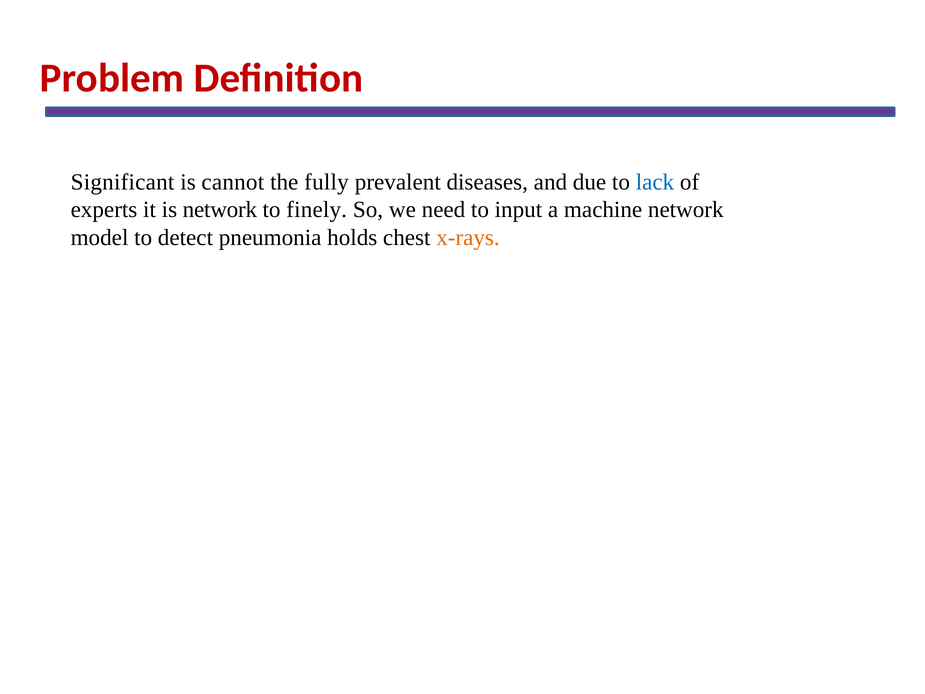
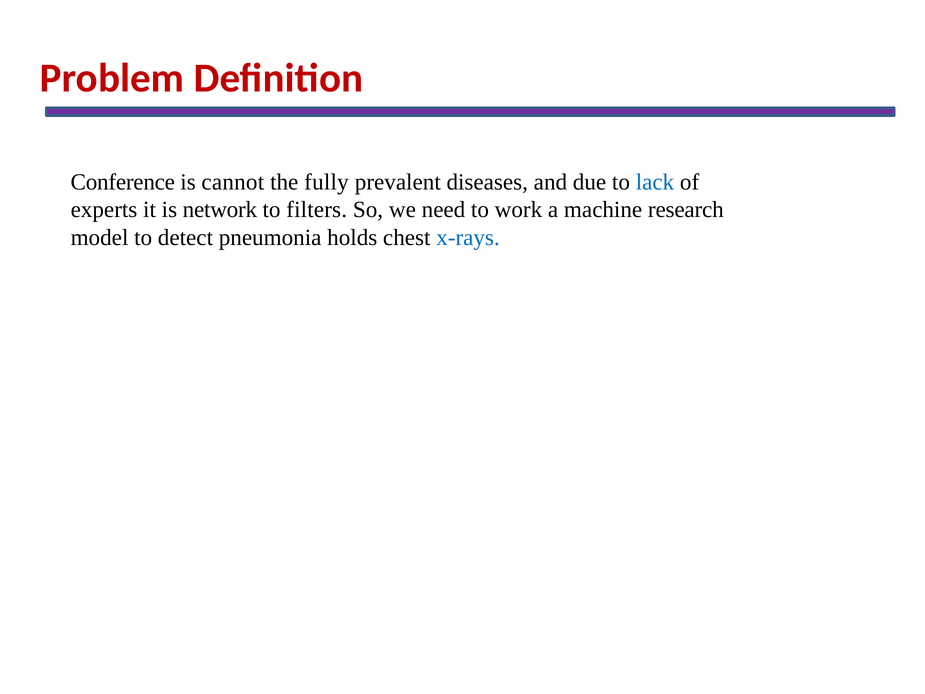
Significant: Significant -> Conference
finely: finely -> filters
input: input -> work
machine network: network -> research
x-rays colour: orange -> blue
